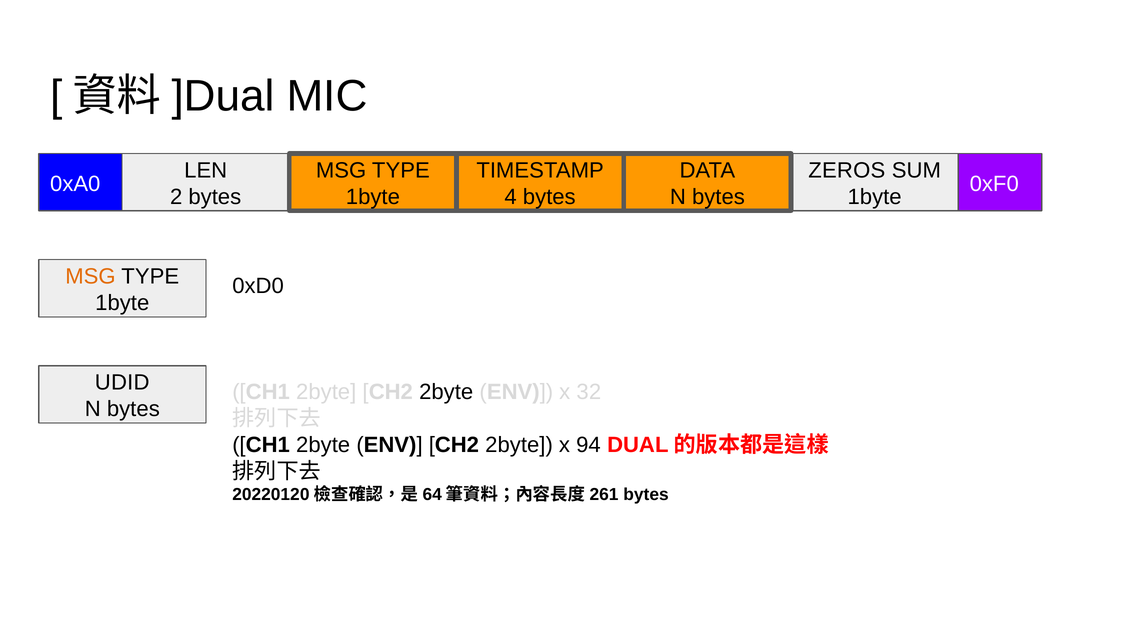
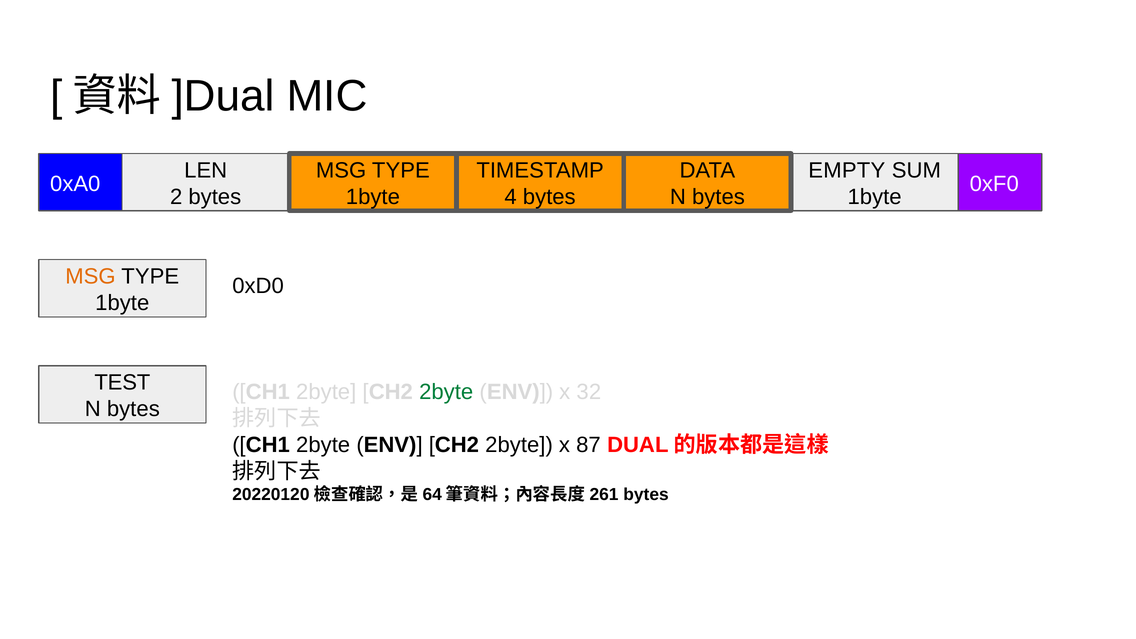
ZEROS: ZEROS -> EMPTY
UDID: UDID -> TEST
2byte at (446, 392) colour: black -> green
94: 94 -> 87
